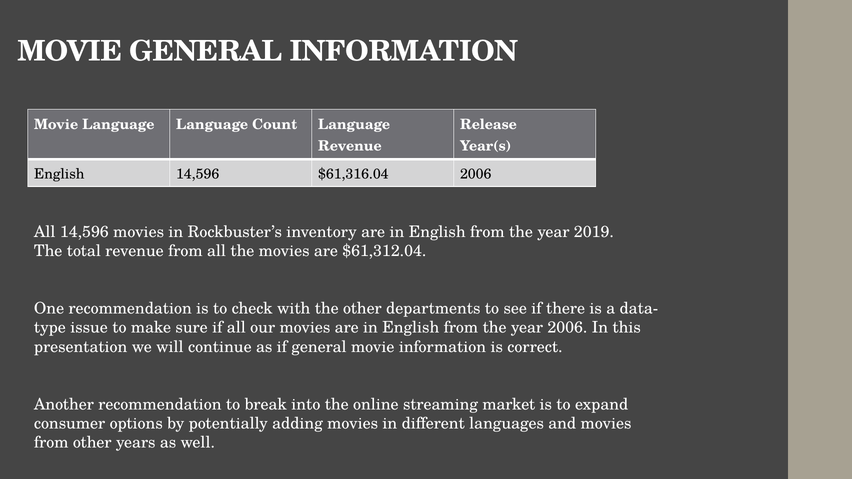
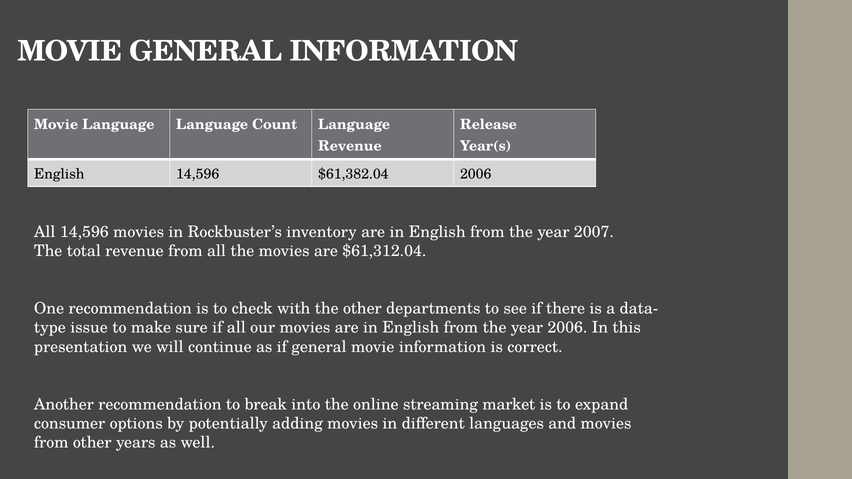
$61,316.04: $61,316.04 -> $61,382.04
2019: 2019 -> 2007
